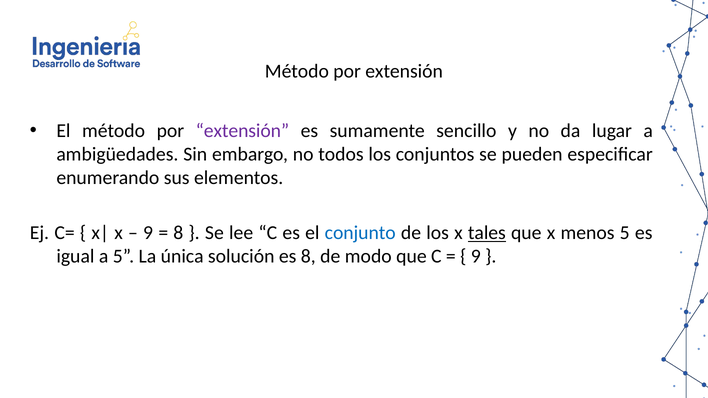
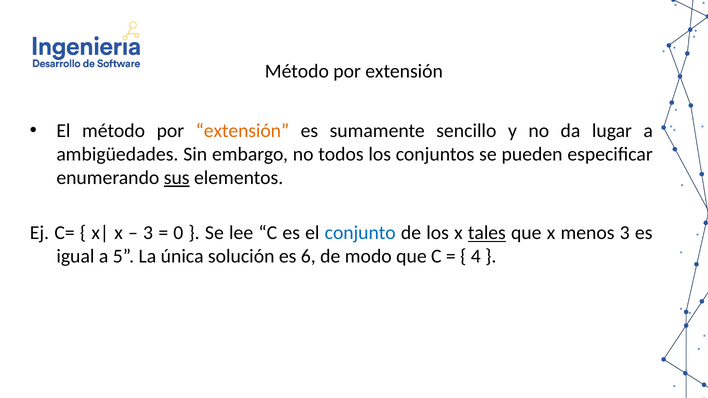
extensión at (242, 131) colour: purple -> orange
sus underline: none -> present
9 at (148, 233): 9 -> 3
8 at (178, 233): 8 -> 0
menos 5: 5 -> 3
es 8: 8 -> 6
9 at (476, 257): 9 -> 4
